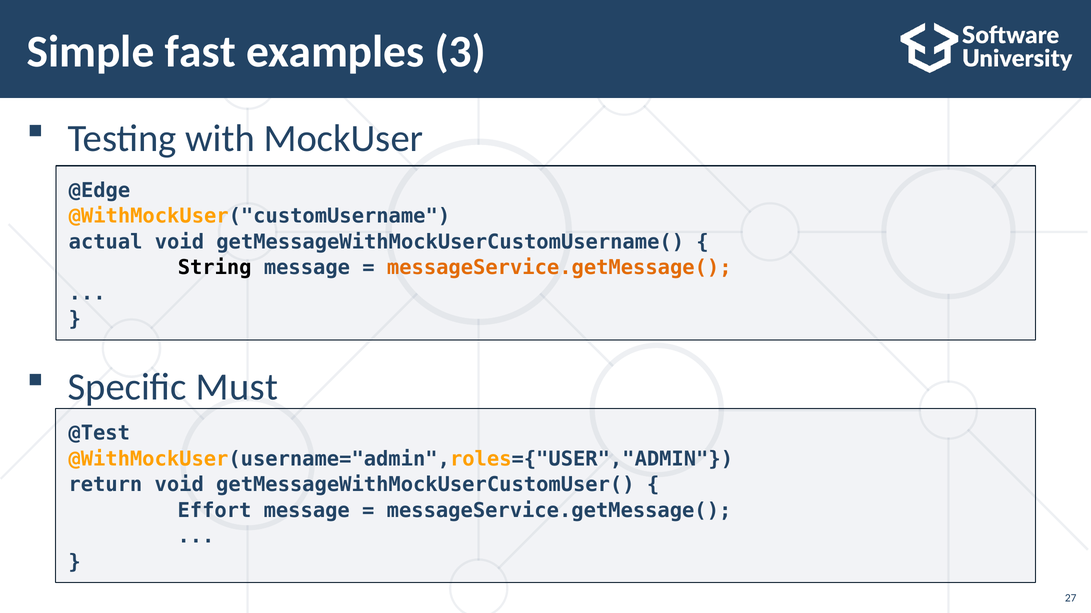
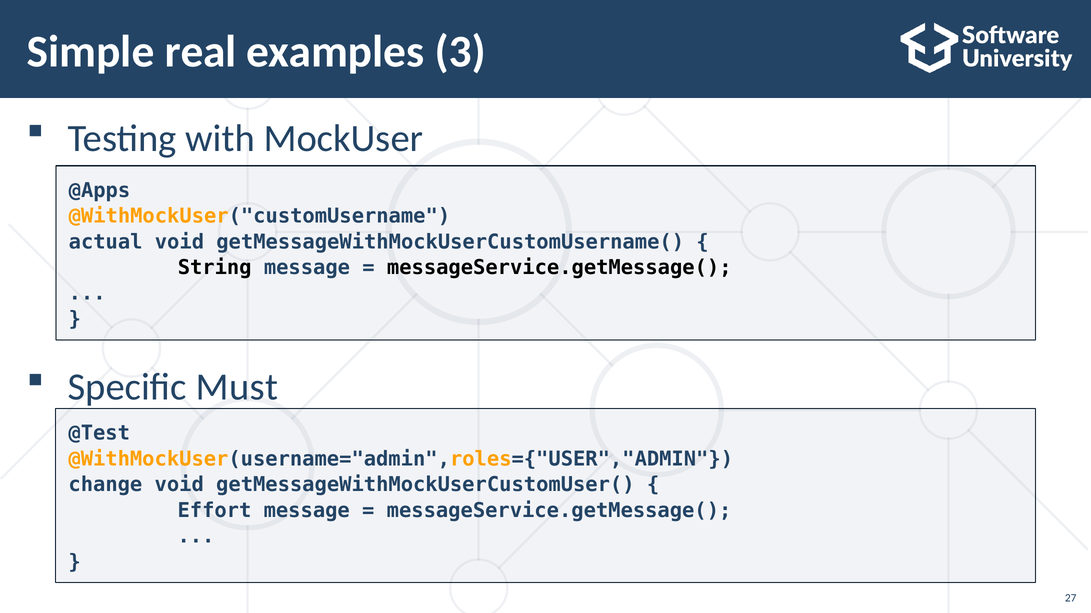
fast: fast -> real
@Edge: @Edge -> @Apps
messageService.getMessage( at (559, 268) colour: orange -> black
return: return -> change
